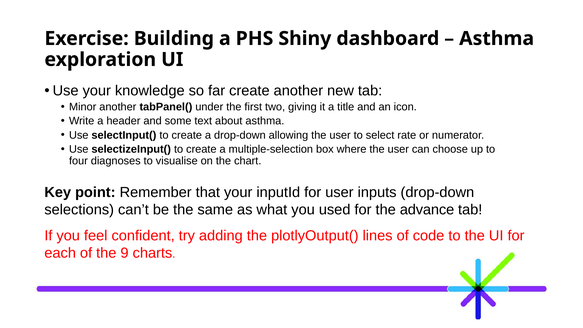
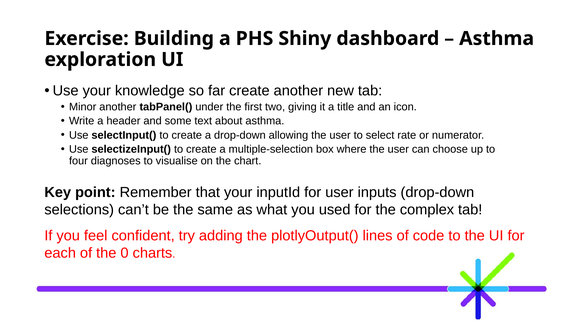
advance: advance -> complex
9: 9 -> 0
